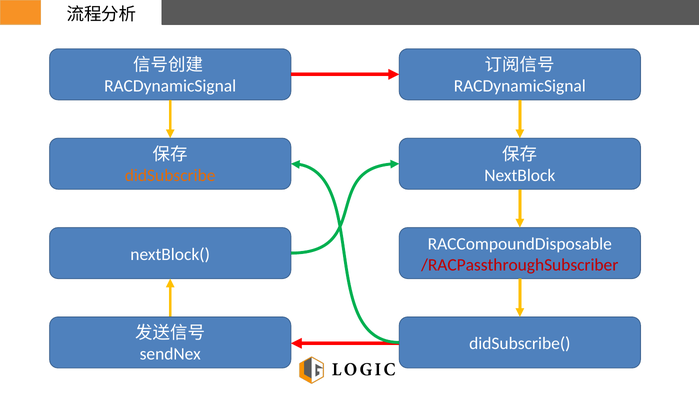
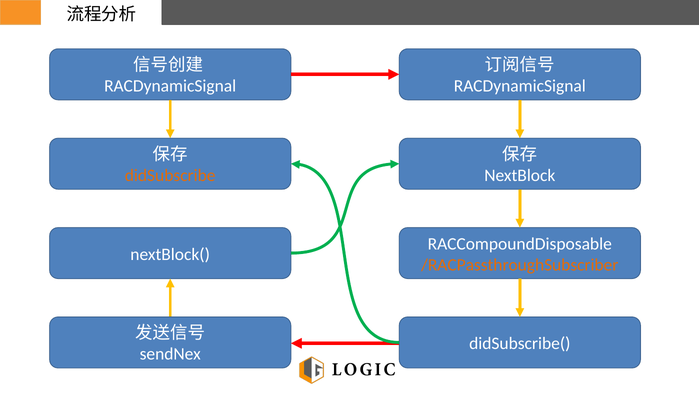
/RACPassthroughSubscriber colour: red -> orange
